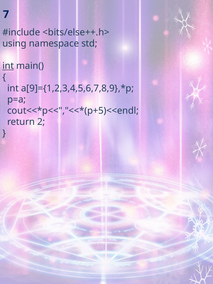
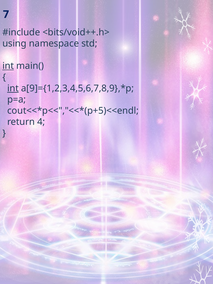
<bits/else++.h>: <bits/else++.h> -> <bits/void++.h>
int at (13, 88) underline: none -> present
2: 2 -> 4
